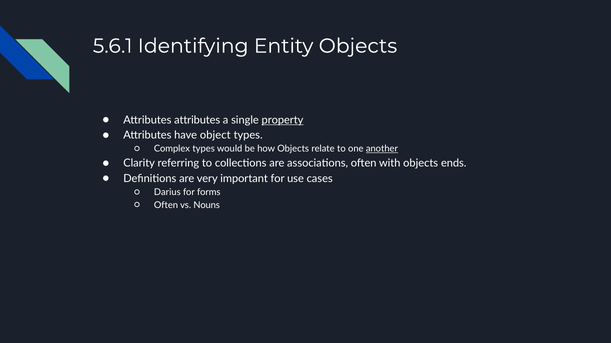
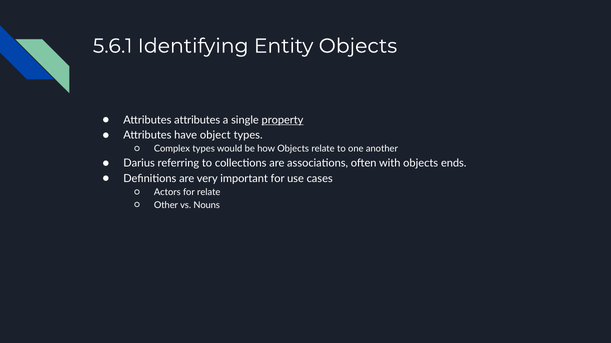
another underline: present -> none
Clarity: Clarity -> Darius
Darius: Darius -> Actors
for forms: forms -> relate
Often at (166, 205): Often -> Other
